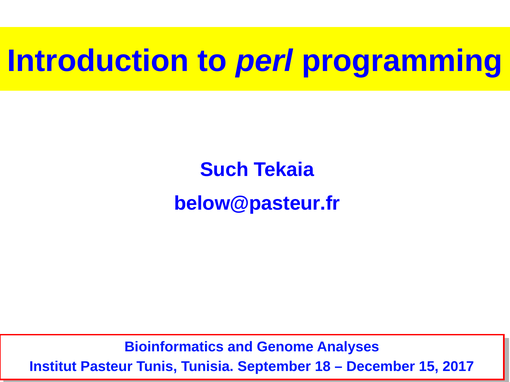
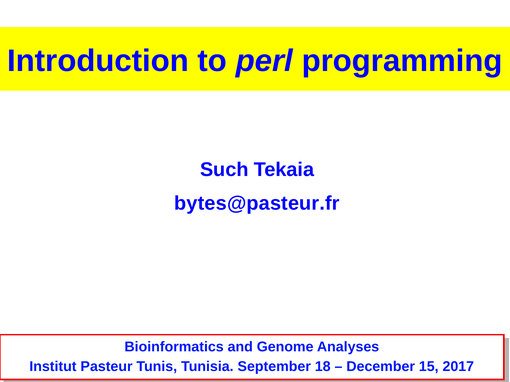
below@pasteur.fr: below@pasteur.fr -> bytes@pasteur.fr
